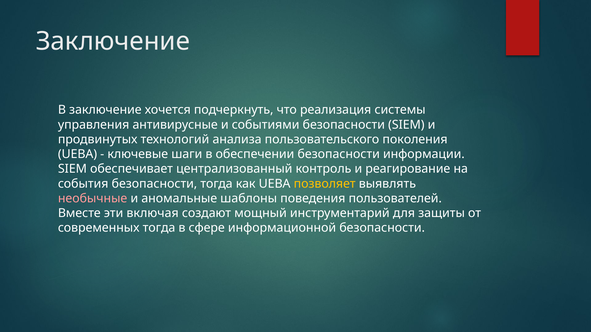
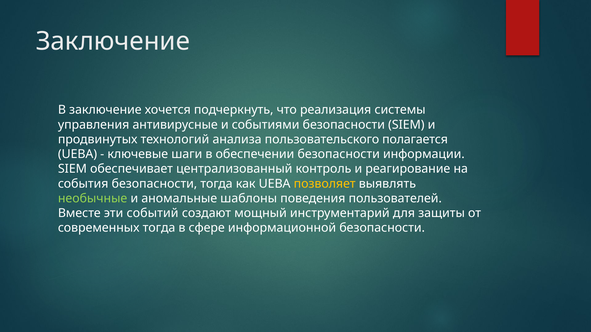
поколения: поколения -> полагается
необычные colour: pink -> light green
включая: включая -> событий
